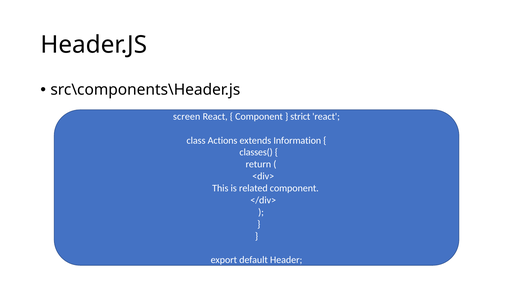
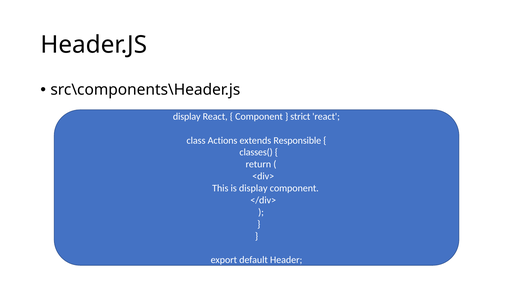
screen at (187, 116): screen -> display
Information: Information -> Responsible
is related: related -> display
